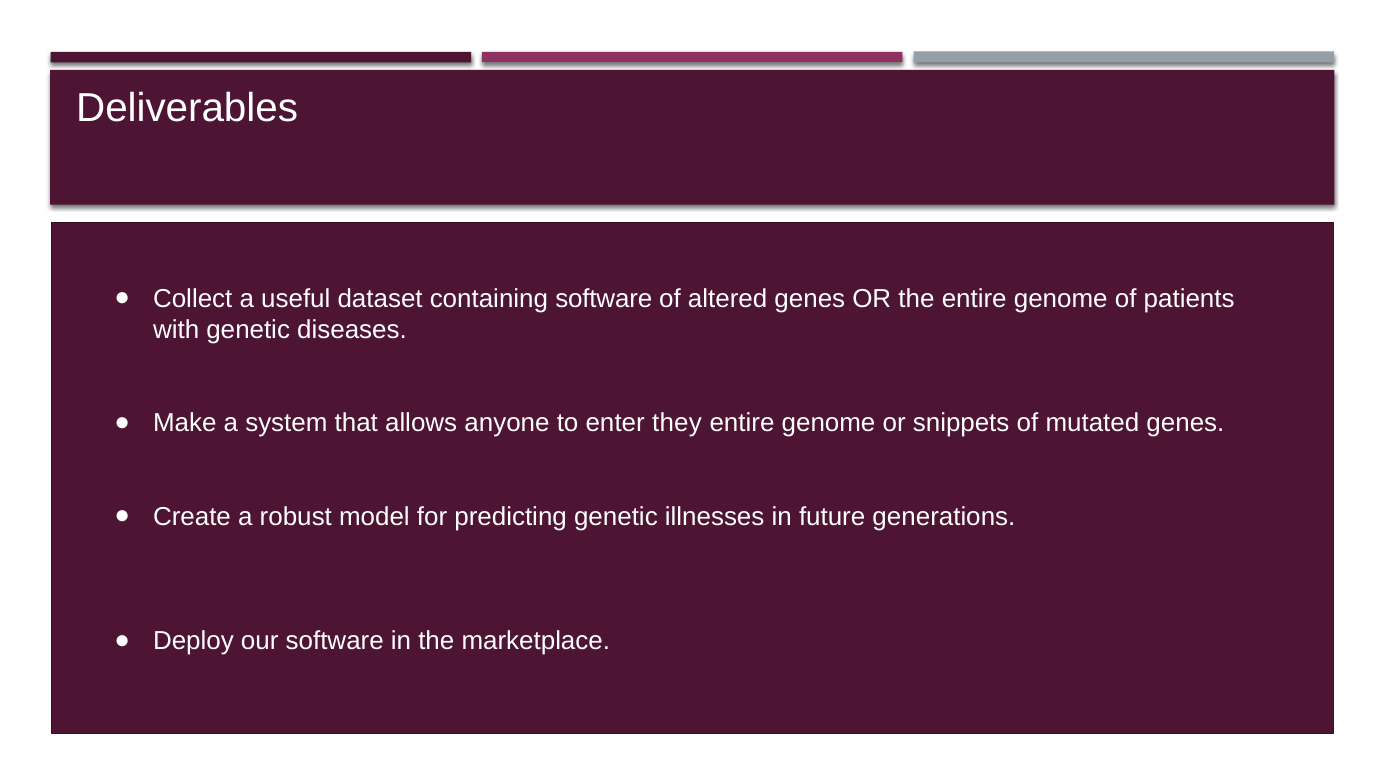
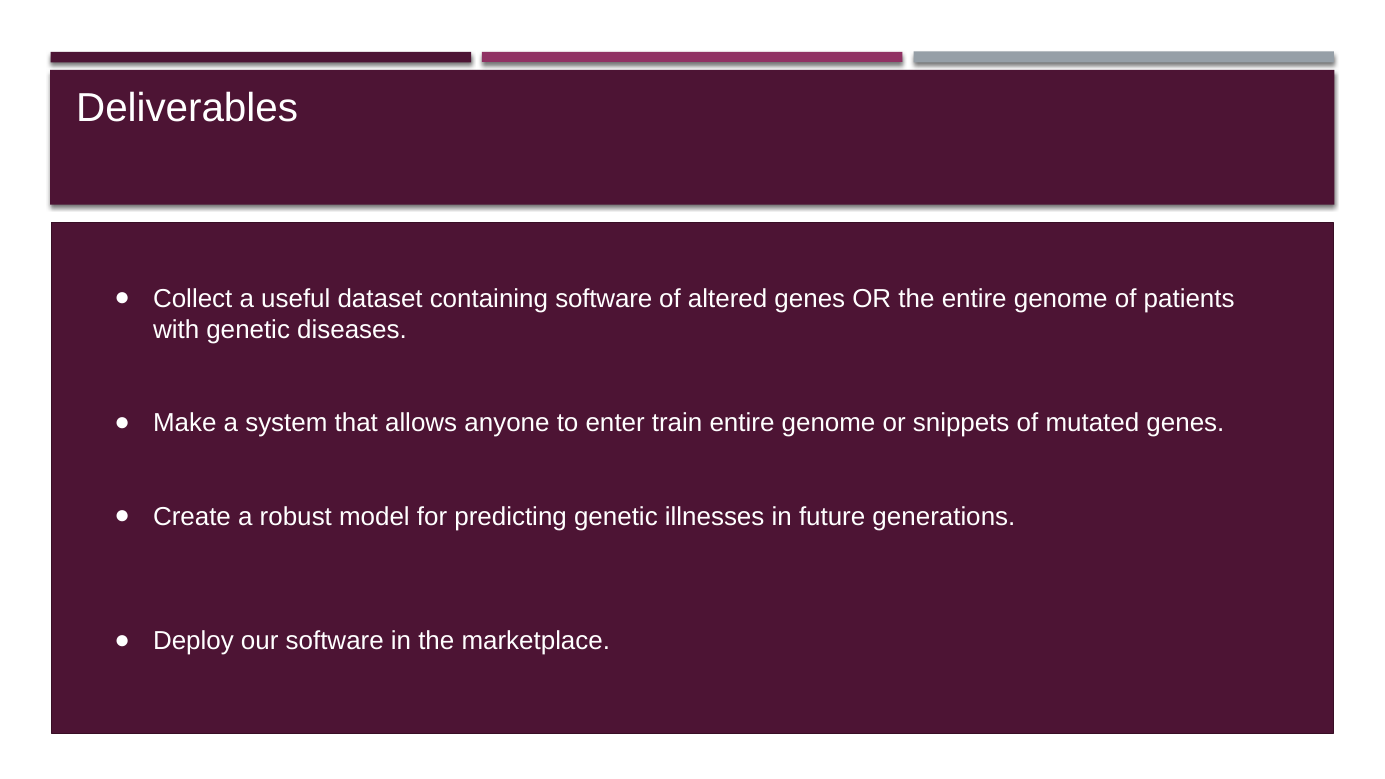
they: they -> train
